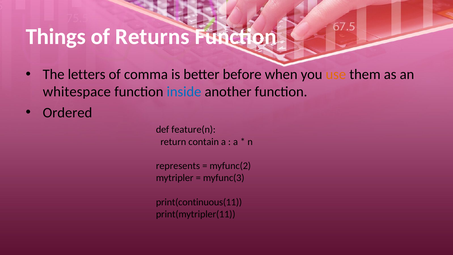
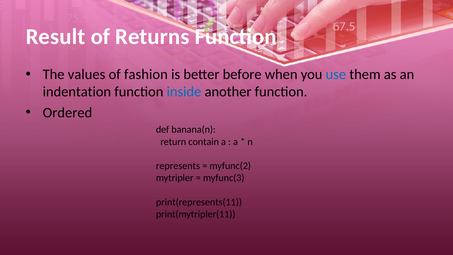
Things: Things -> Result
letters: letters -> values
comma: comma -> fashion
use colour: orange -> blue
whitespace: whitespace -> indentation
feature(n: feature(n -> banana(n
print(continuous(11: print(continuous(11 -> print(represents(11
